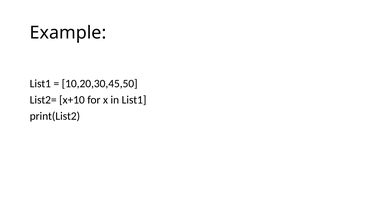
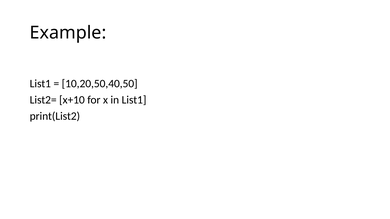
10,20,30,45,50: 10,20,30,45,50 -> 10,20,50,40,50
